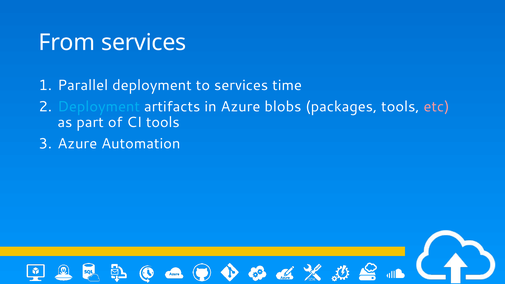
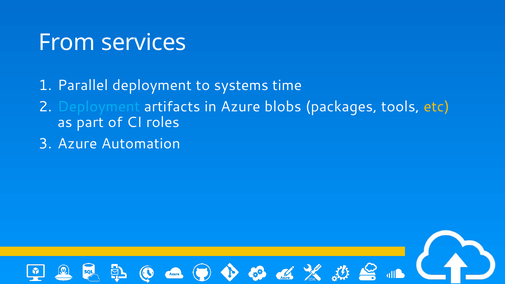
to services: services -> systems
etc colour: pink -> yellow
CI tools: tools -> roles
